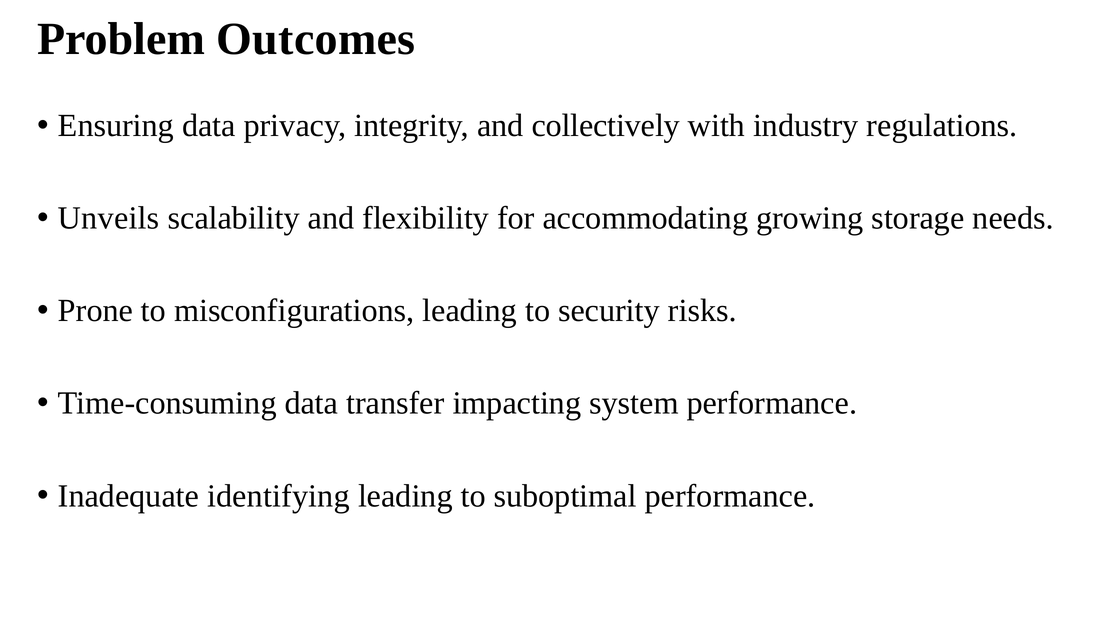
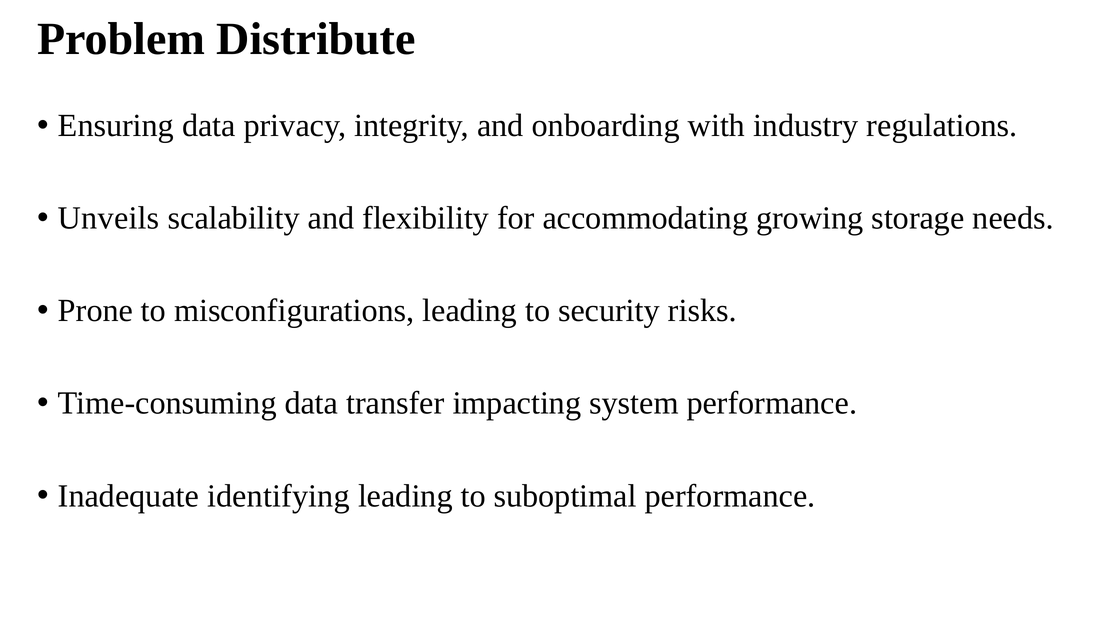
Outcomes: Outcomes -> Distribute
collectively: collectively -> onboarding
